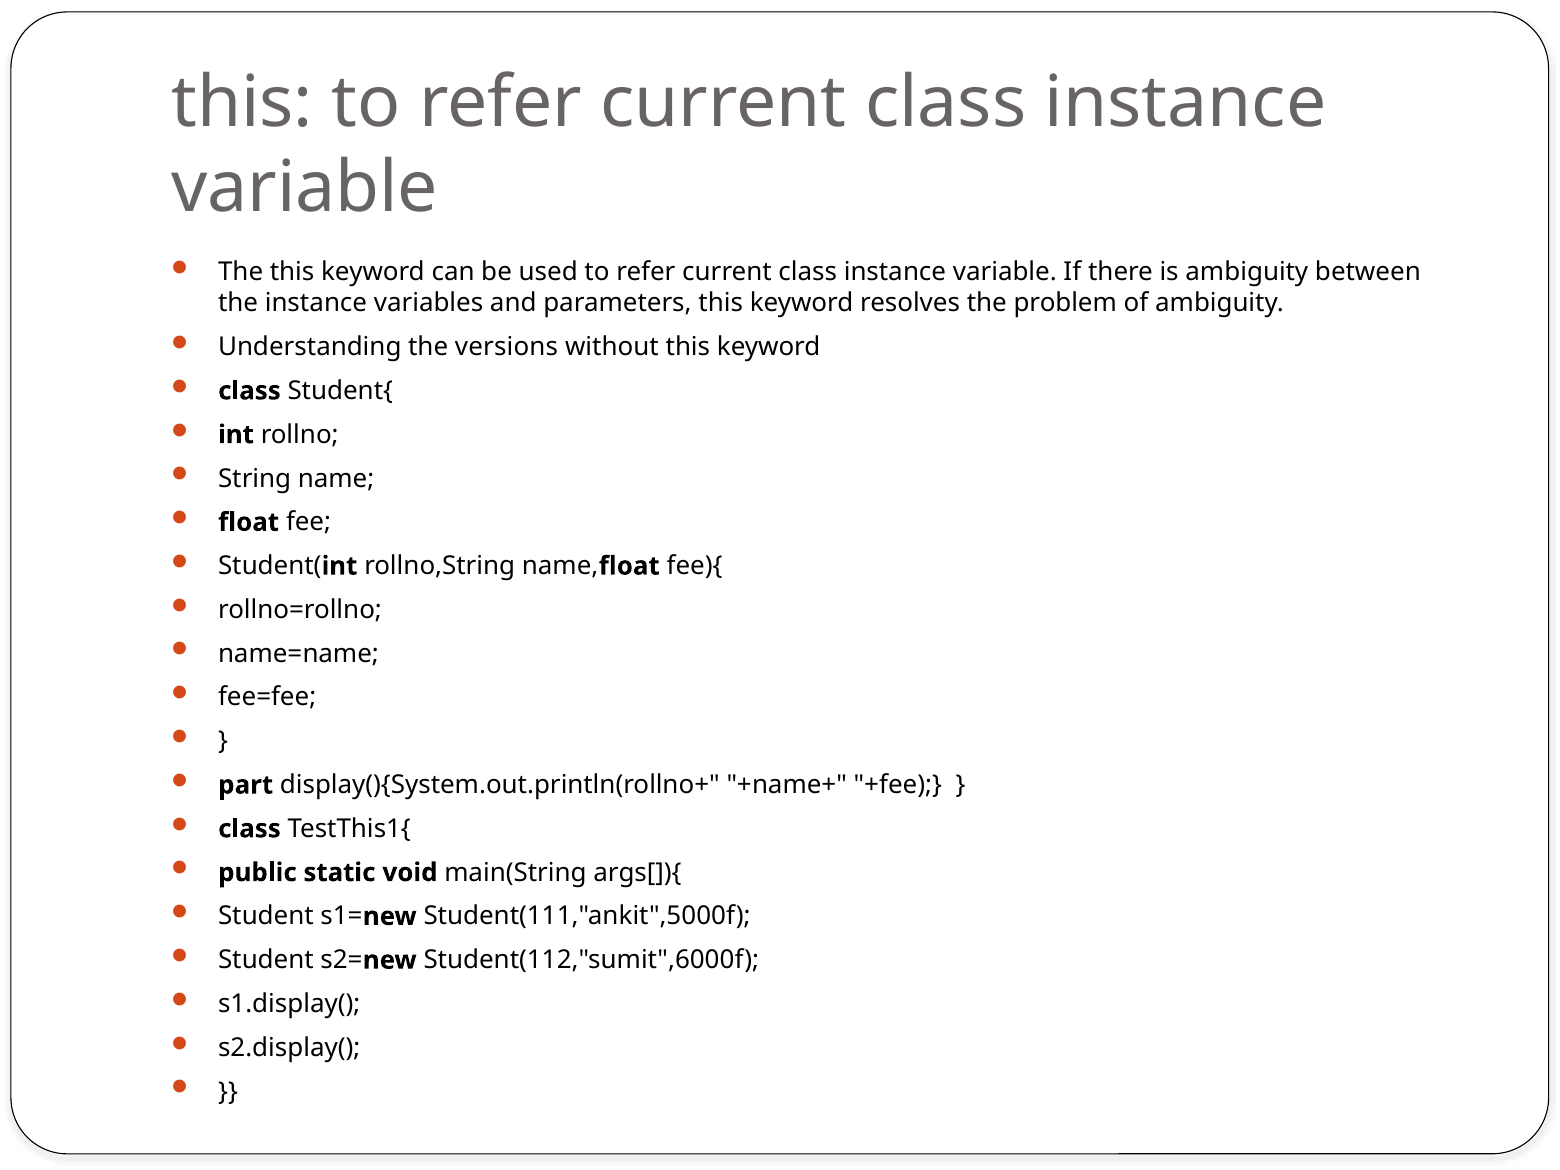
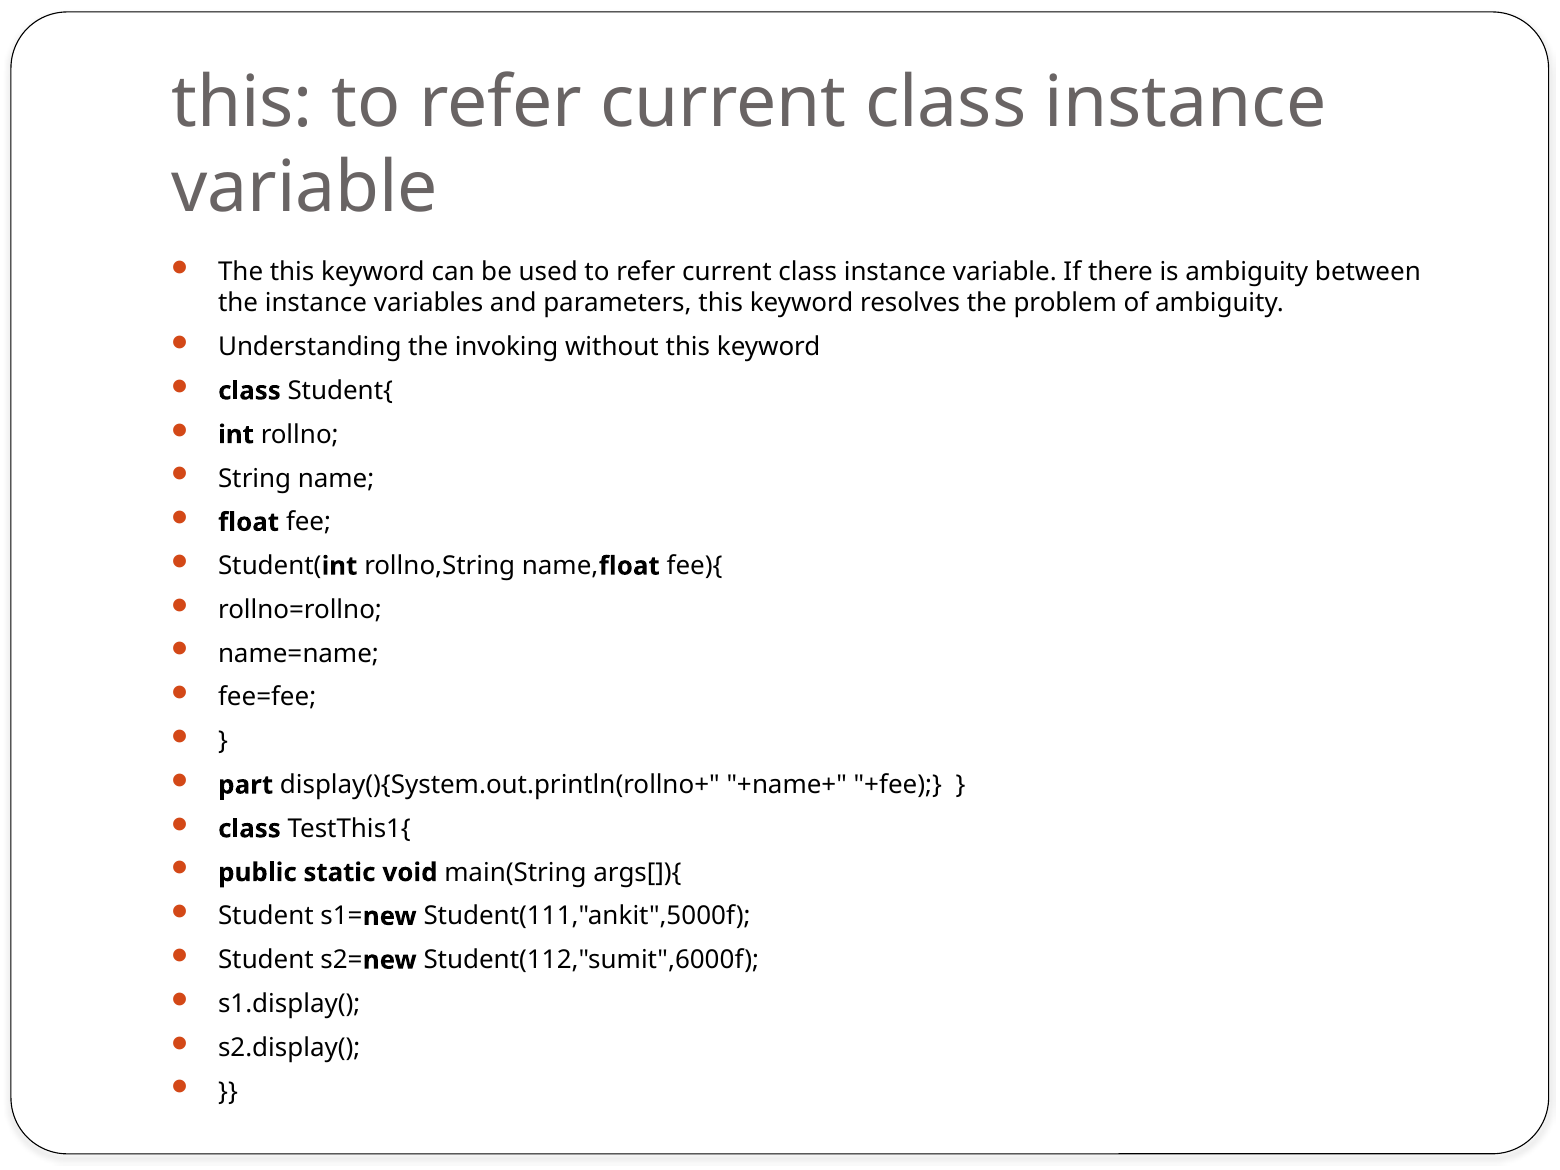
versions: versions -> invoking
